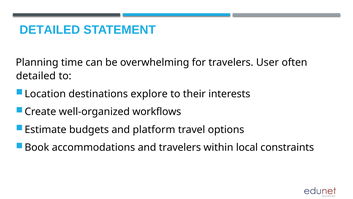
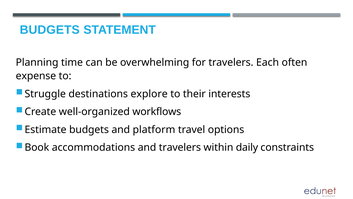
DETAILED at (50, 30): DETAILED -> BUDGETS
User: User -> Each
detailed at (36, 76): detailed -> expense
Location: Location -> Struggle
local: local -> daily
